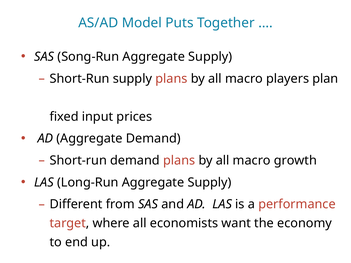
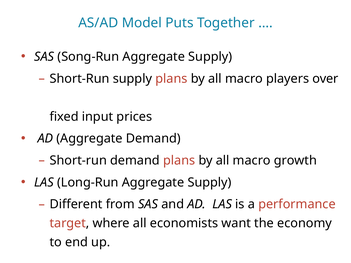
plan: plan -> over
